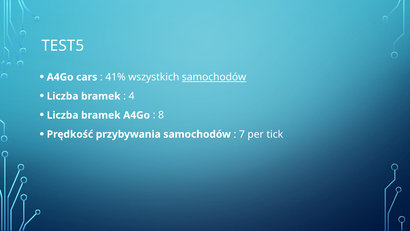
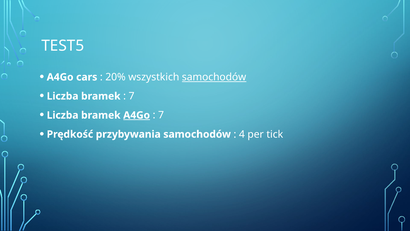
41%: 41% -> 20%
4 at (132, 96): 4 -> 7
A4Go at (137, 115) underline: none -> present
8 at (161, 115): 8 -> 7
7: 7 -> 4
